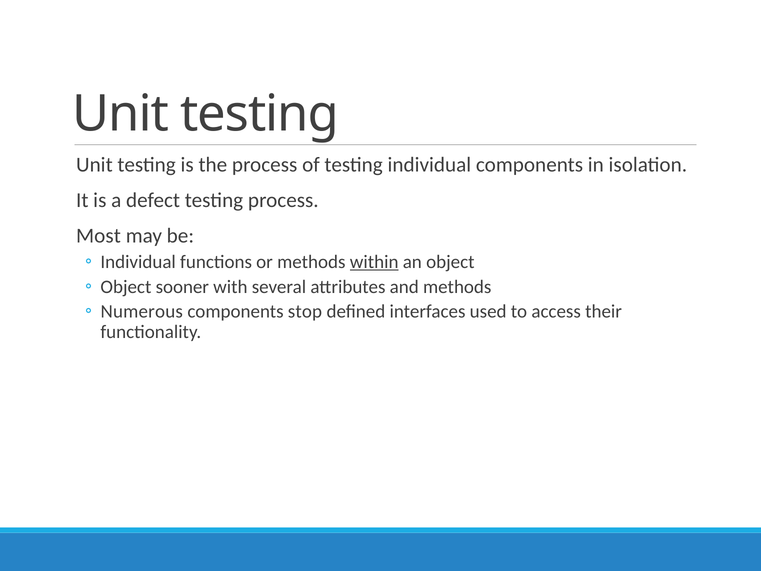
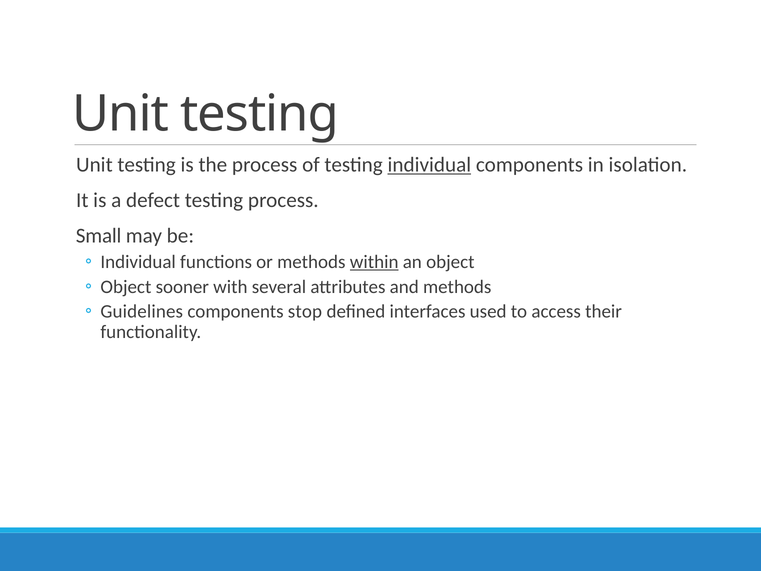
individual at (429, 165) underline: none -> present
Most: Most -> Small
Numerous: Numerous -> Guidelines
